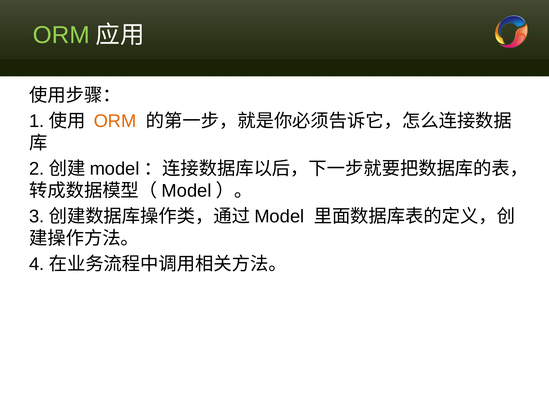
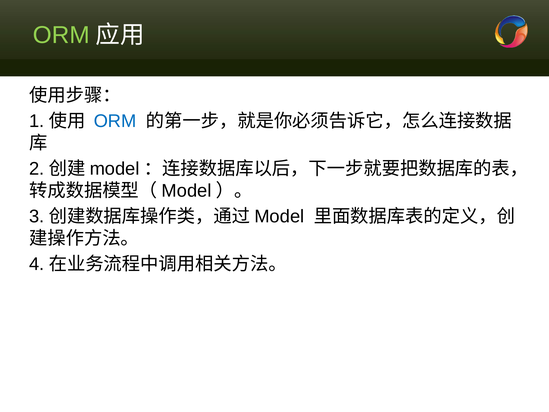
ORM at (115, 121) colour: orange -> blue
